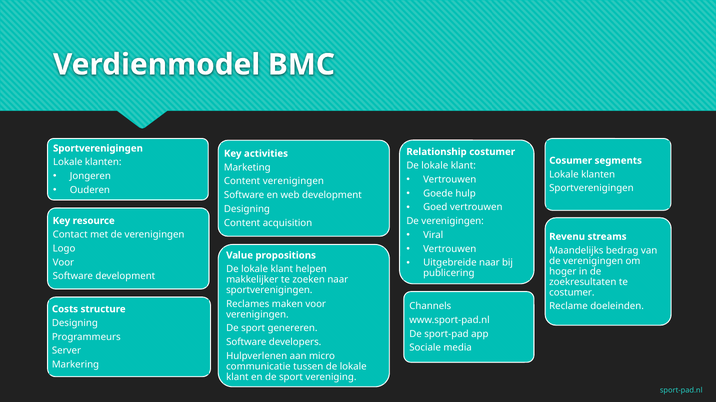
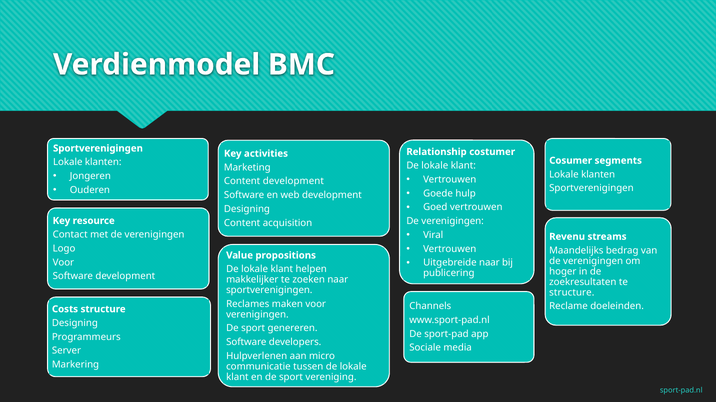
Content verenigingen: verenigingen -> development
costumer at (572, 293): costumer -> structure
